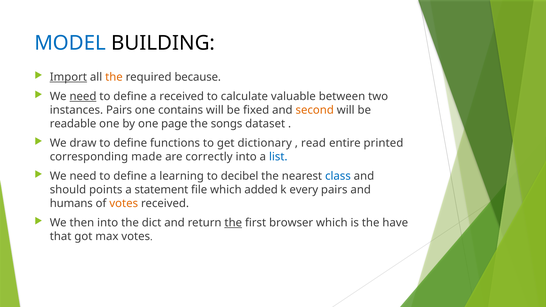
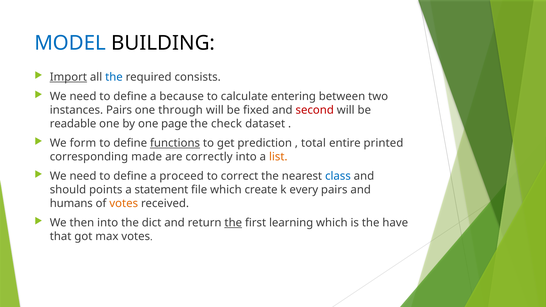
the at (114, 77) colour: orange -> blue
because: because -> consists
need at (83, 96) underline: present -> none
a received: received -> because
valuable: valuable -> entering
contains: contains -> through
second colour: orange -> red
songs: songs -> check
draw: draw -> form
functions underline: none -> present
dictionary: dictionary -> prediction
read: read -> total
list colour: blue -> orange
learning: learning -> proceed
decibel: decibel -> correct
added: added -> create
browser: browser -> learning
